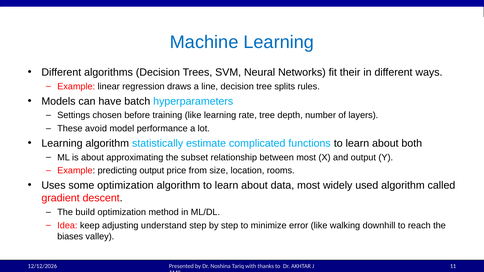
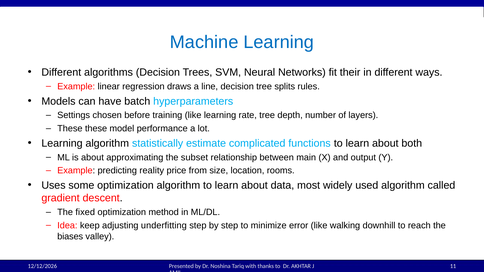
These avoid: avoid -> these
between most: most -> main
predicting output: output -> reality
build: build -> fixed
understand: understand -> underfitting
